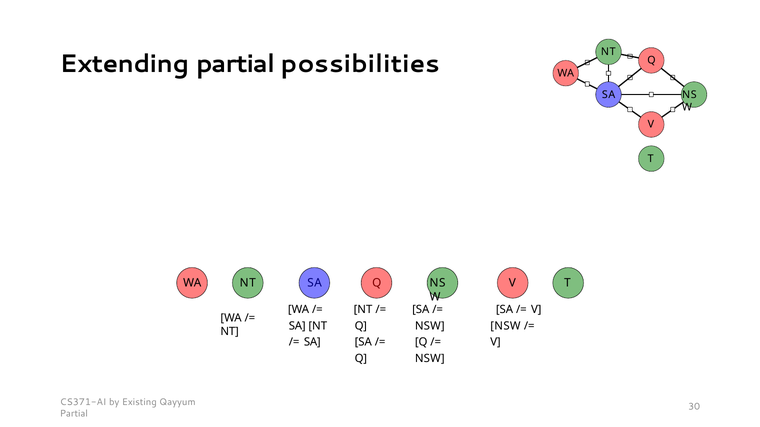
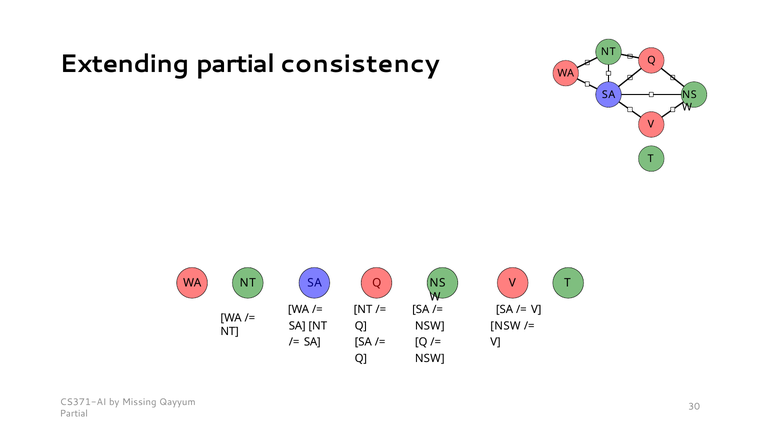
possibilities: possibilities -> consistency
Existing: Existing -> Missing
